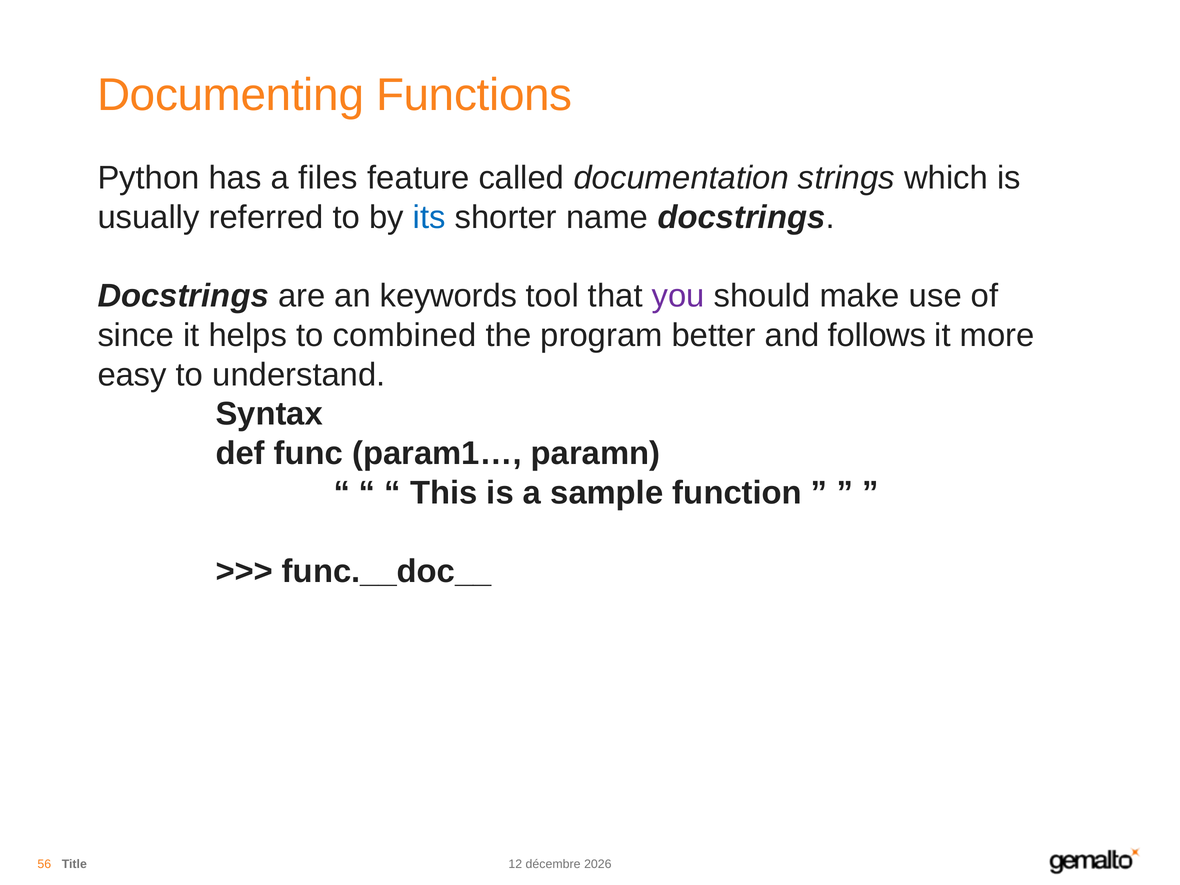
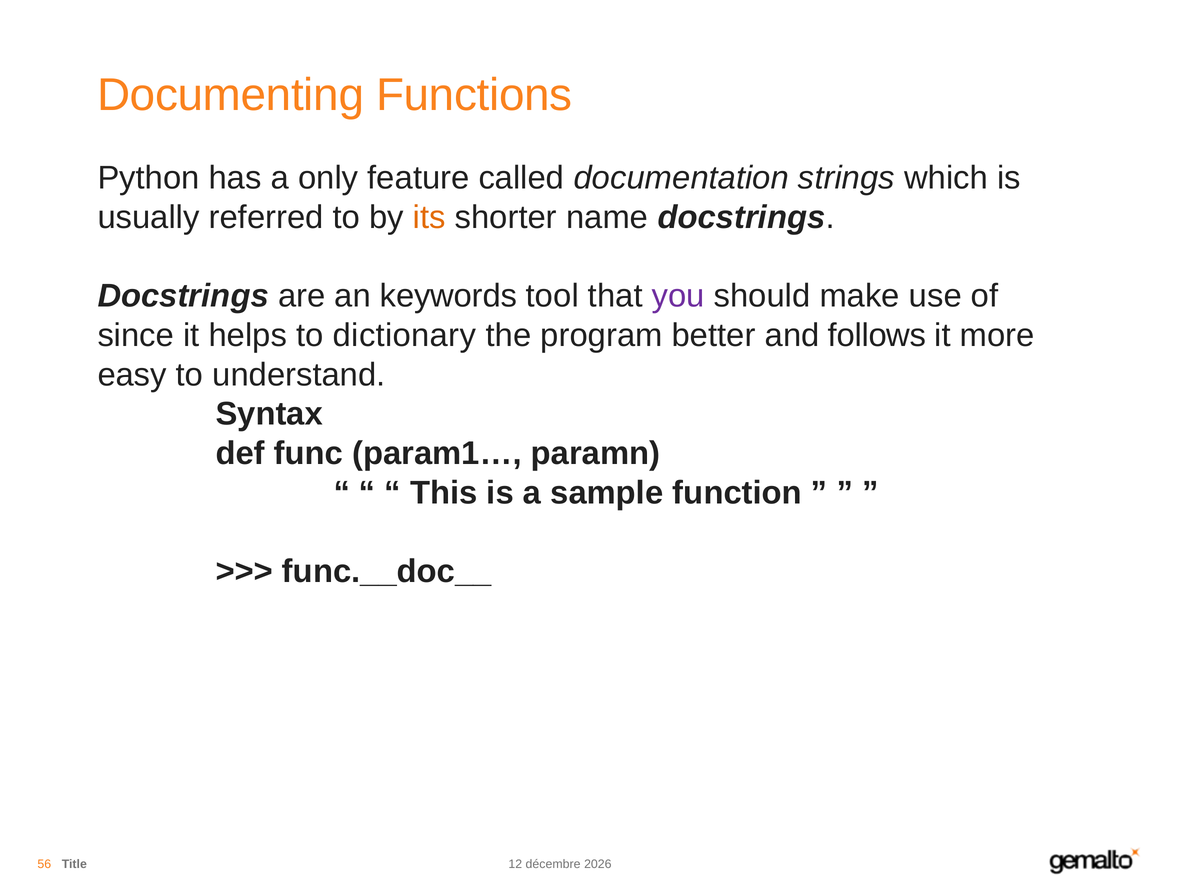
files: files -> only
its colour: blue -> orange
combined: combined -> dictionary
